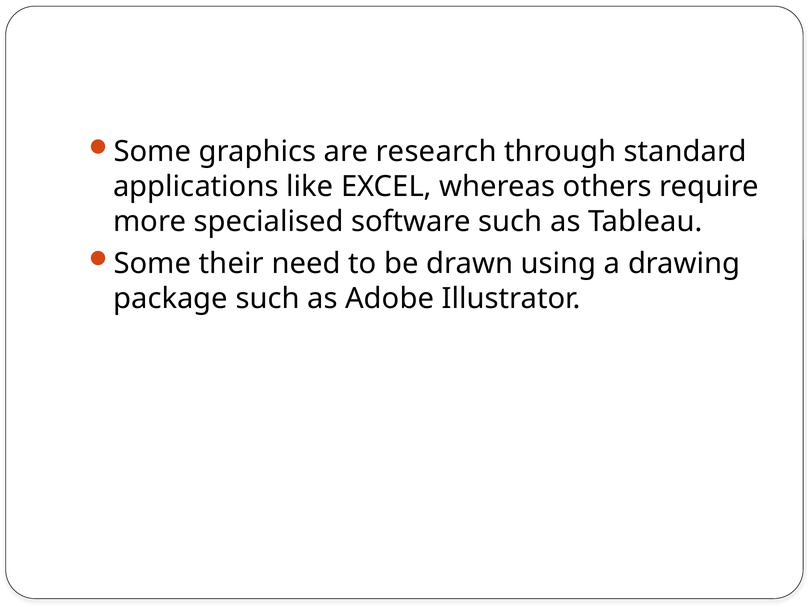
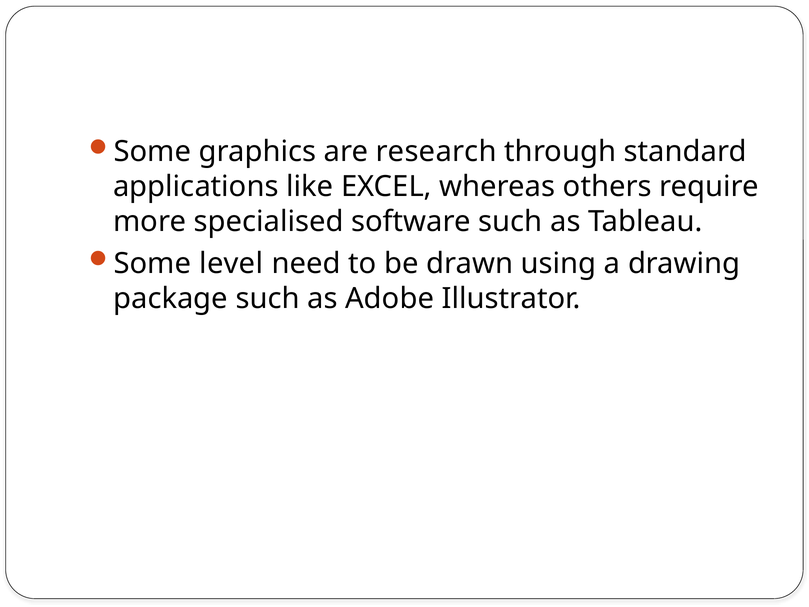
their: their -> level
